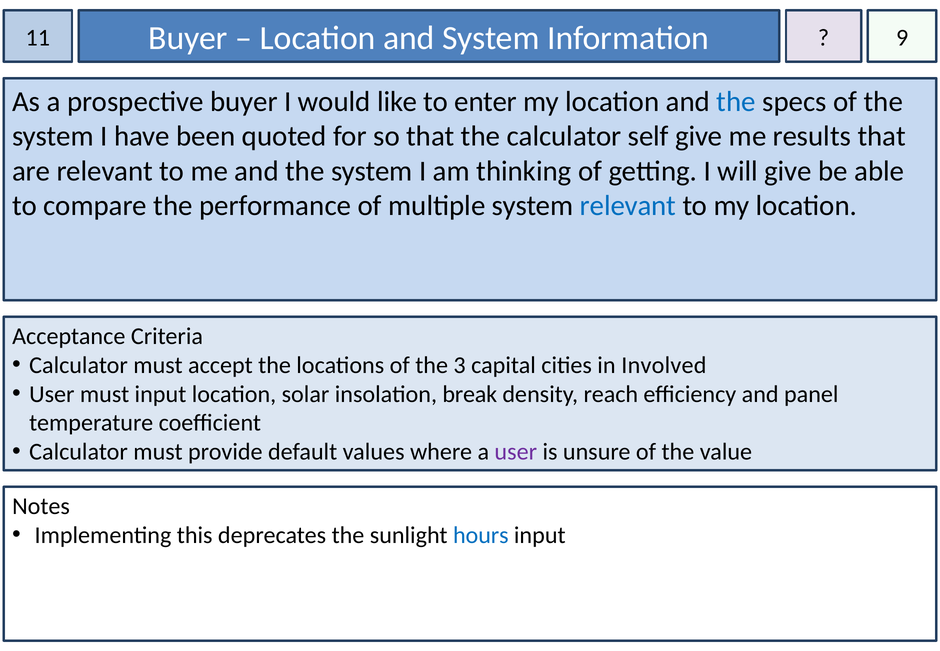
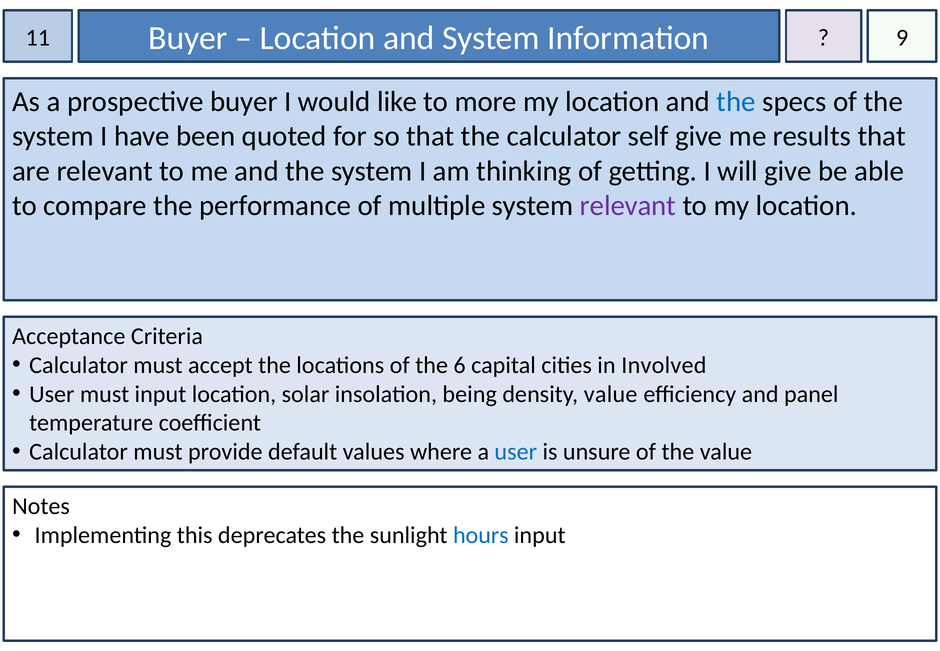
enter: enter -> more
relevant at (628, 206) colour: blue -> purple
3: 3 -> 6
break: break -> being
density reach: reach -> value
user at (516, 452) colour: purple -> blue
